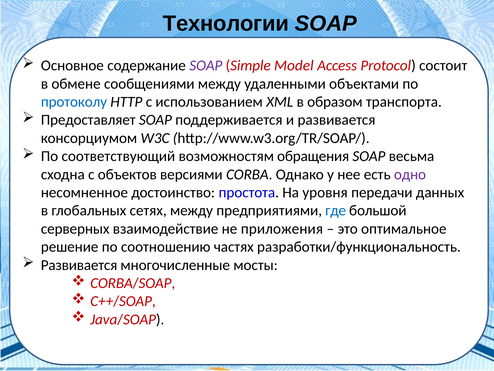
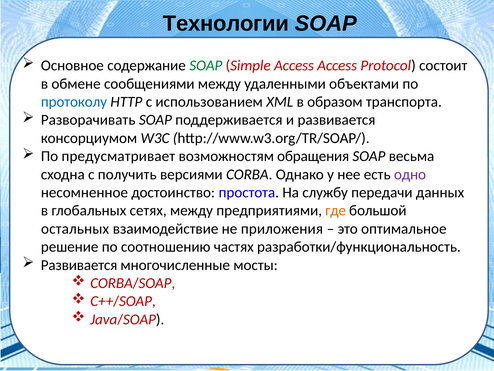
SOAP at (206, 66) colour: purple -> green
Simple Model: Model -> Access
Предоставляет: Предоставляет -> Разворачивать
соответствующий: соответствующий -> предусматривает
объектов: объектов -> получить
уровня: уровня -> службу
где colour: blue -> orange
серверных: серверных -> остальных
